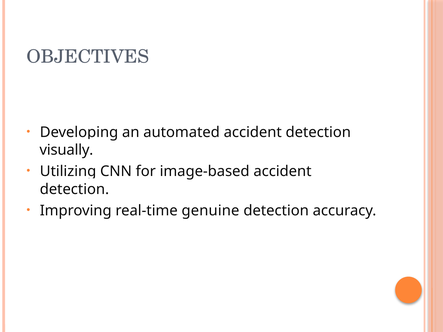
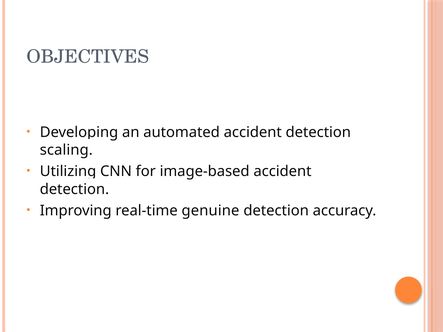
visually: visually -> scaling
